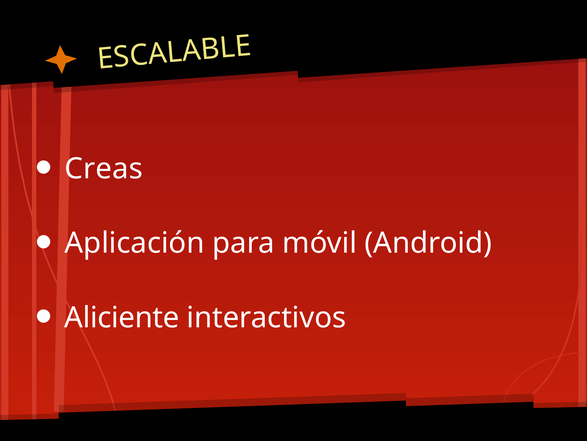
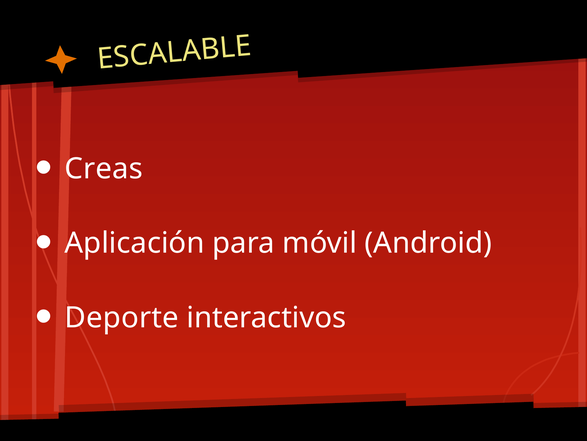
Aliciente: Aliciente -> Deporte
